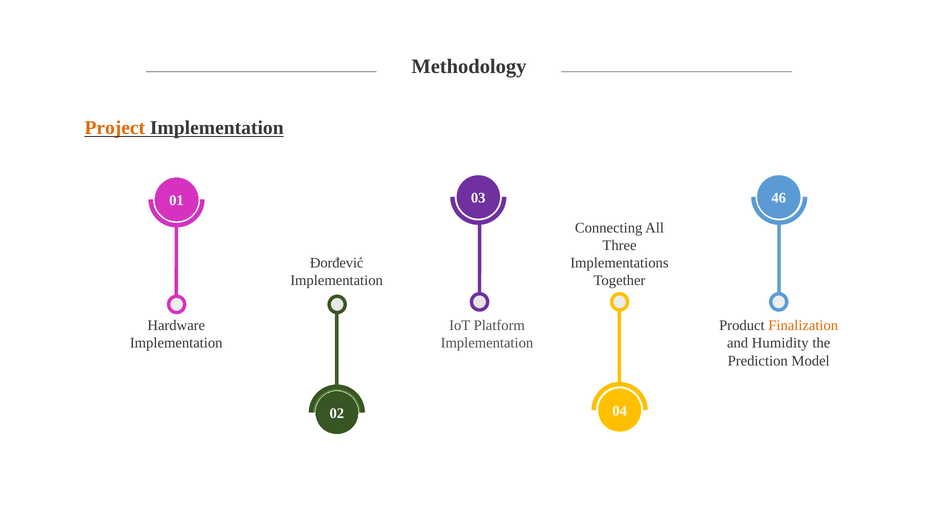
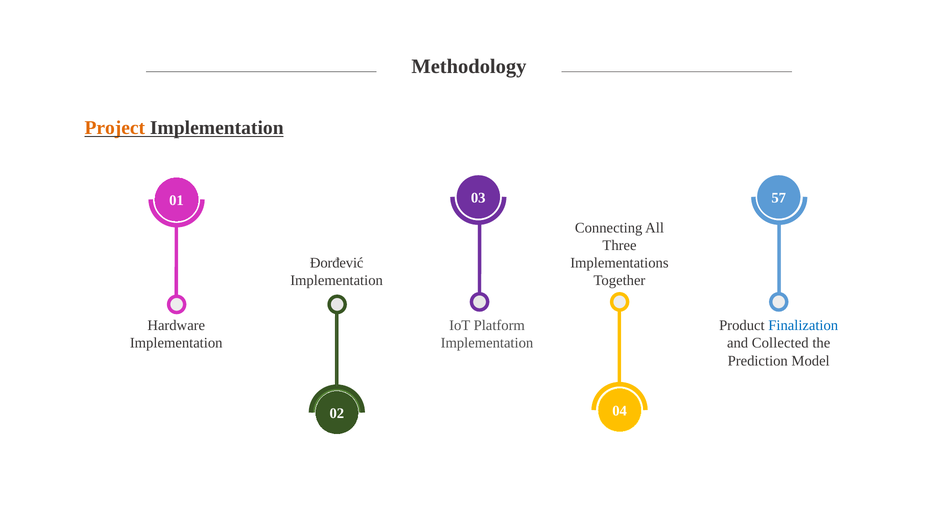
46: 46 -> 57
Finalization colour: orange -> blue
Humidity: Humidity -> Collected
